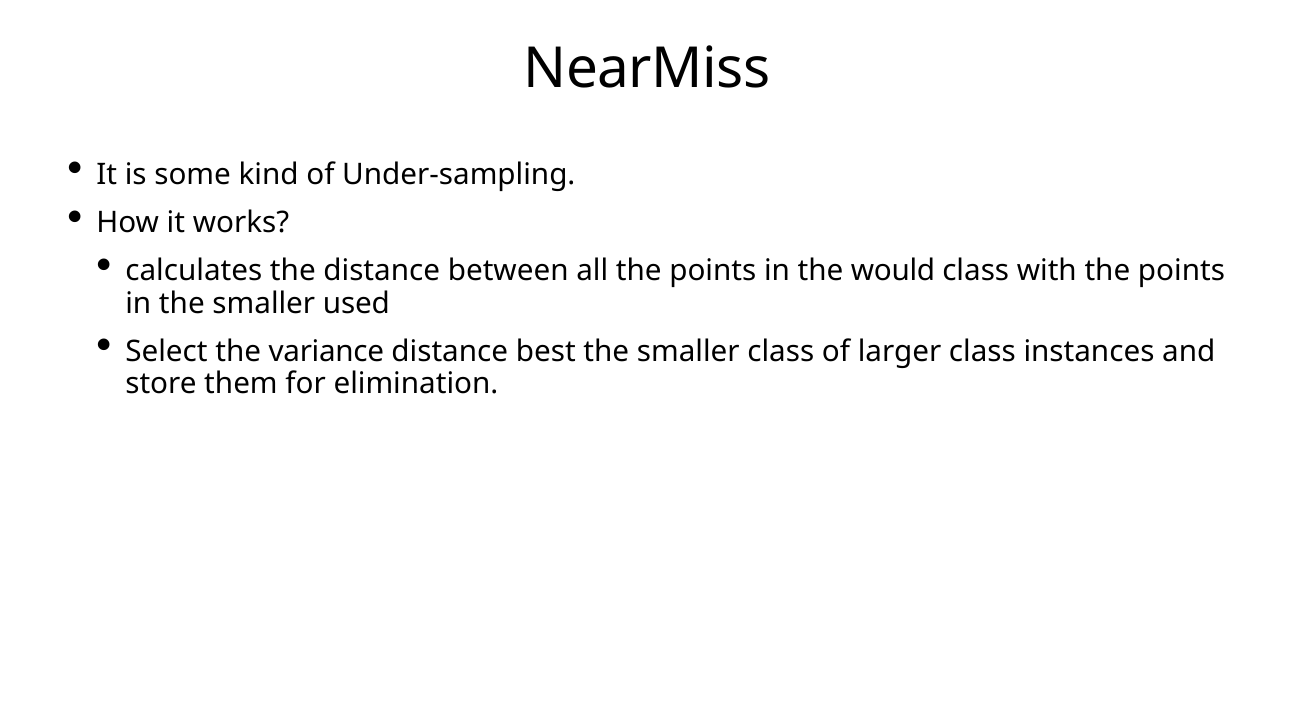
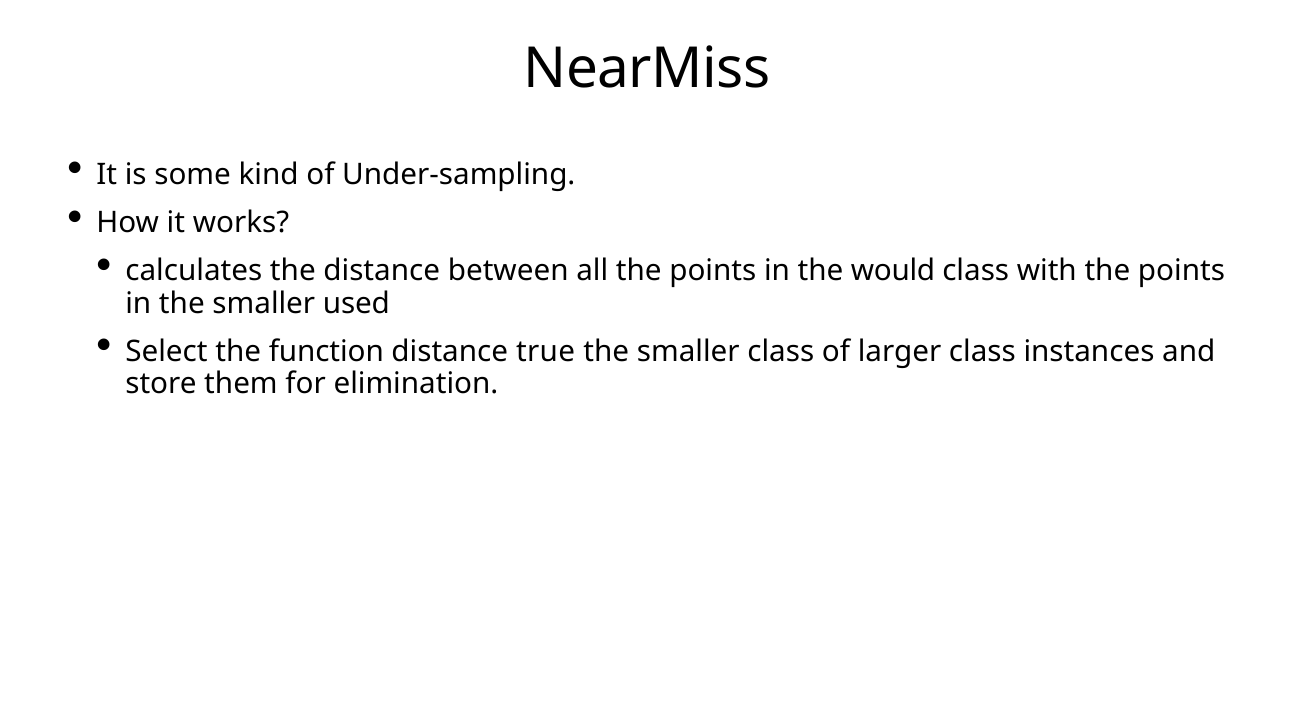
variance: variance -> function
best: best -> true
